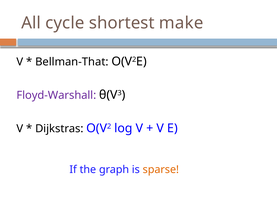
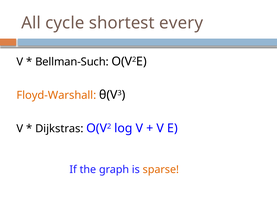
make: make -> every
Bellman-That: Bellman-That -> Bellman-Such
Floyd-Warshall colour: purple -> orange
